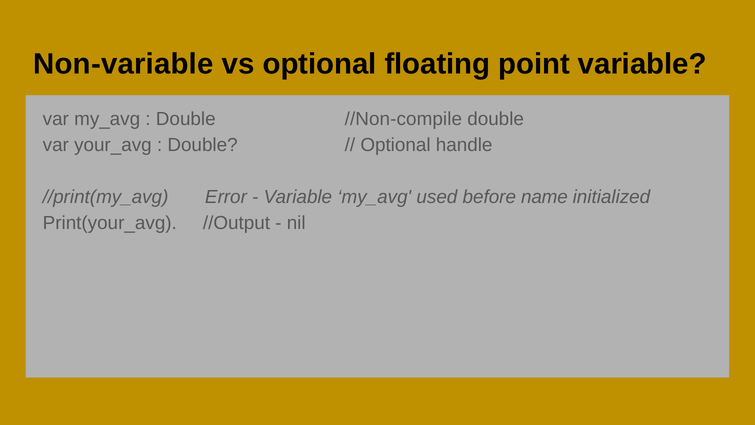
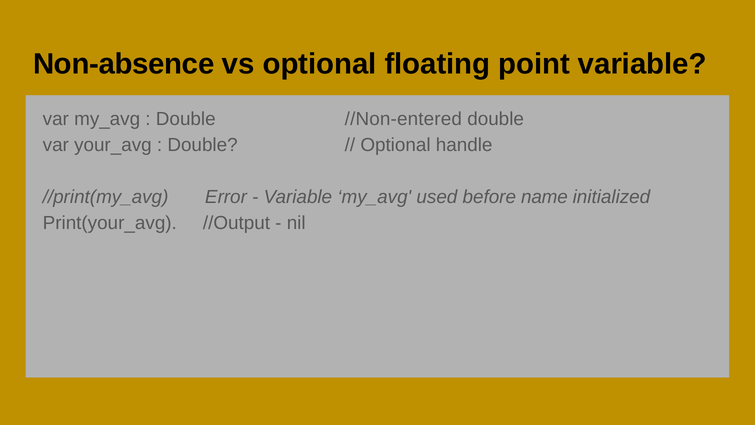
Non-variable: Non-variable -> Non-absence
//Non-compile: //Non-compile -> //Non-entered
